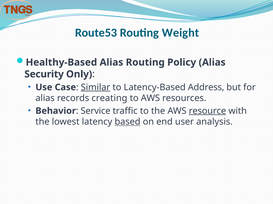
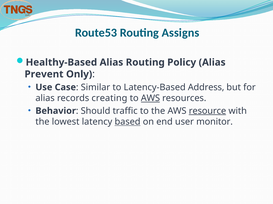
Weight: Weight -> Assigns
Security: Security -> Prevent
Similar underline: present -> none
AWS at (150, 98) underline: none -> present
Service: Service -> Should
analysis: analysis -> monitor
